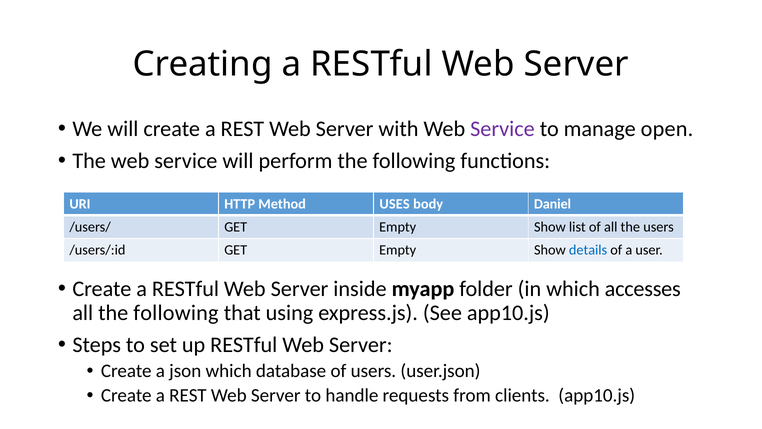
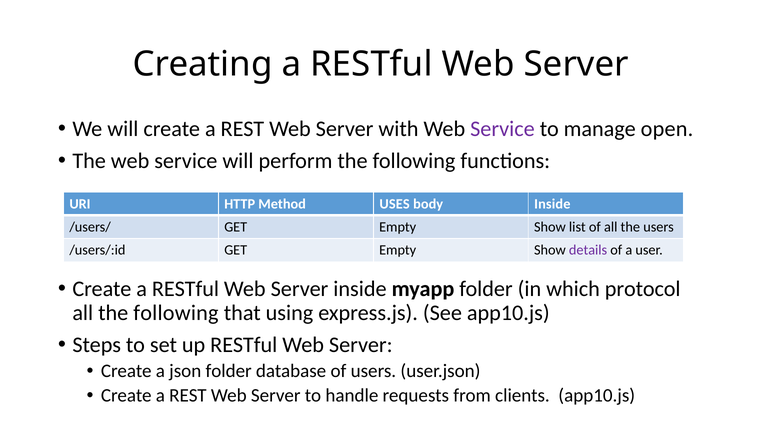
body Daniel: Daniel -> Inside
details colour: blue -> purple
accesses: accesses -> protocol
json which: which -> folder
